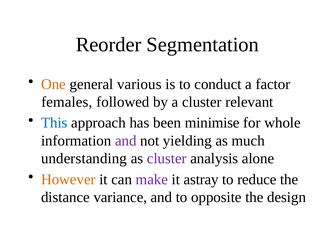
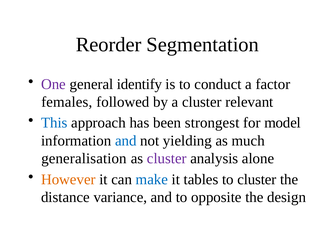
One colour: orange -> purple
various: various -> identify
minimise: minimise -> strongest
whole: whole -> model
and at (126, 141) colour: purple -> blue
understanding: understanding -> generalisation
make colour: purple -> blue
astray: astray -> tables
to reduce: reduce -> cluster
